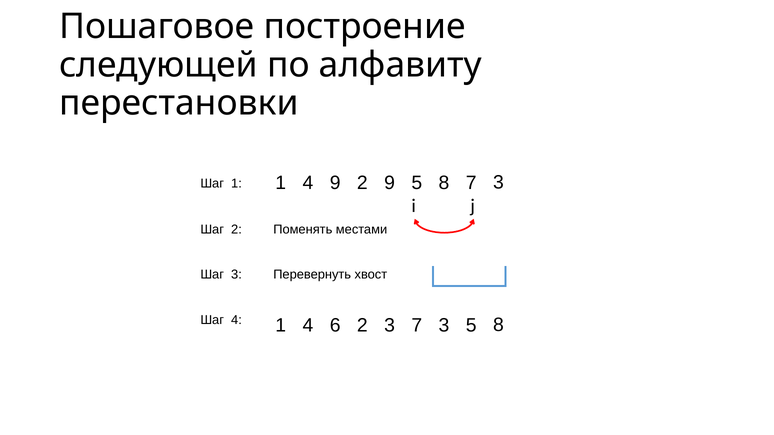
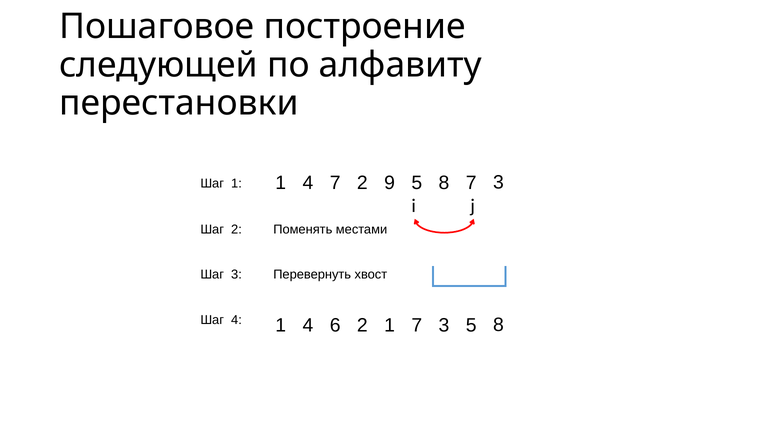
1 9: 9 -> 7
3 at (390, 326): 3 -> 1
